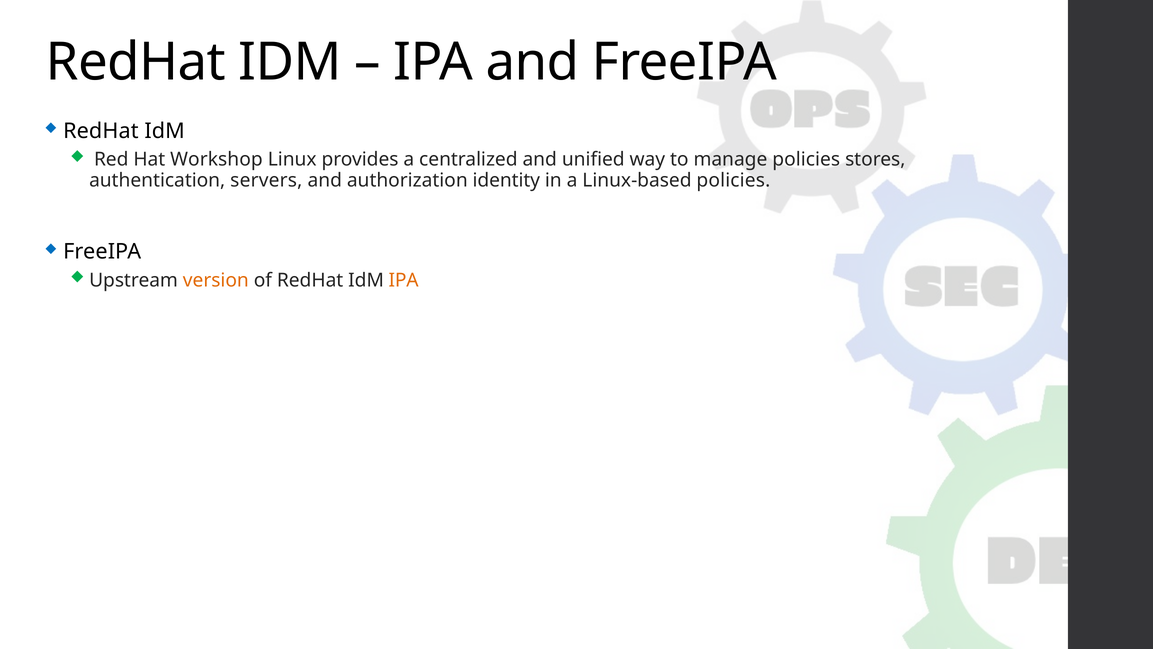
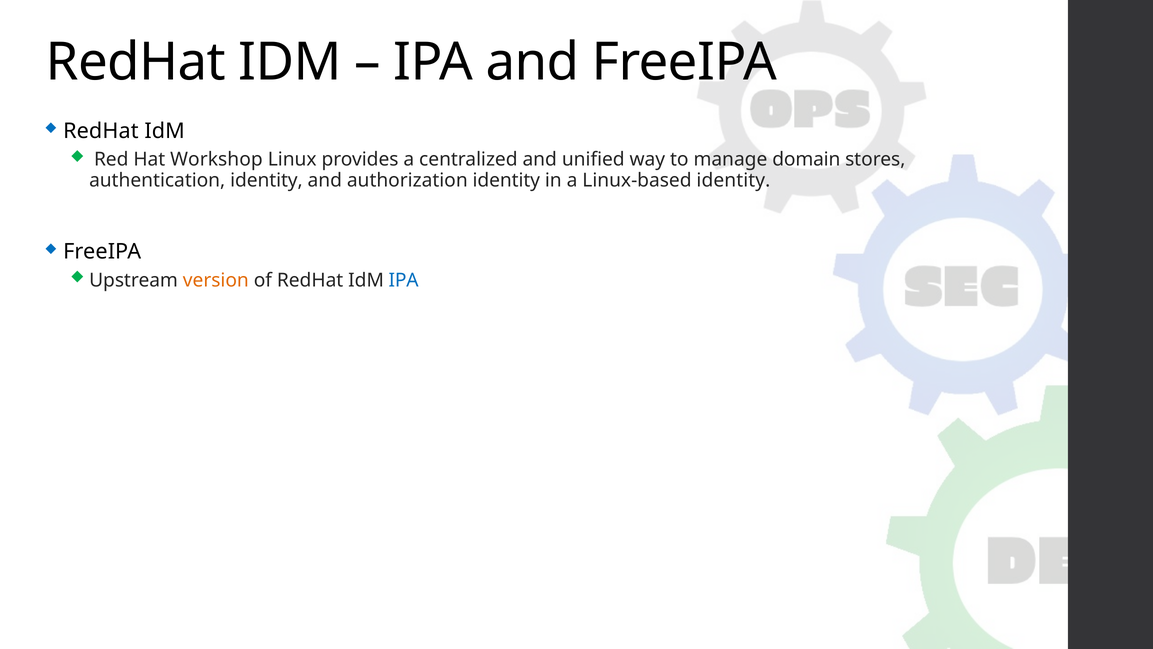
manage policies: policies -> domain
authentication servers: servers -> identity
Linux-based policies: policies -> identity
IPA at (404, 280) colour: orange -> blue
